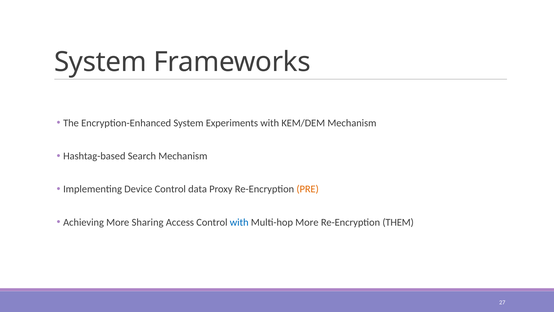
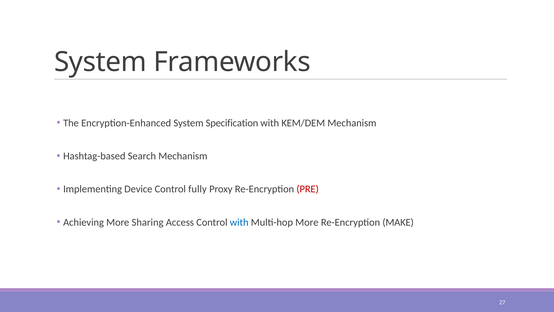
Experiments: Experiments -> Specification
data: data -> fully
PRE colour: orange -> red
THEM: THEM -> MAKE
